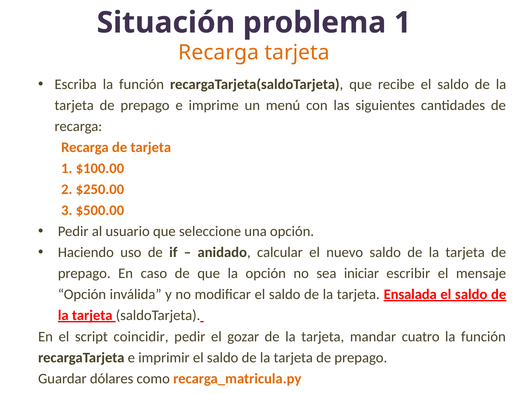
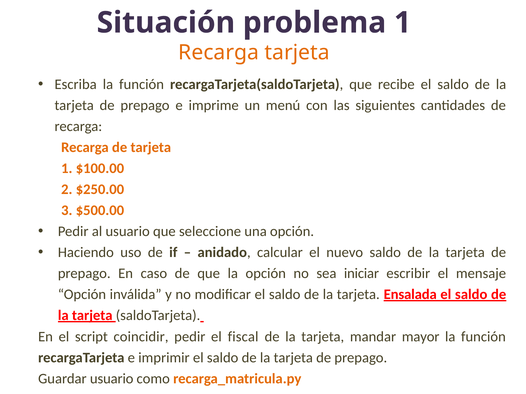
gozar: gozar -> fiscal
cuatro: cuatro -> mayor
Guardar dólares: dólares -> usuario
